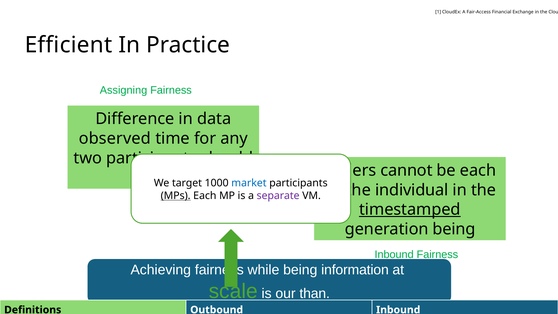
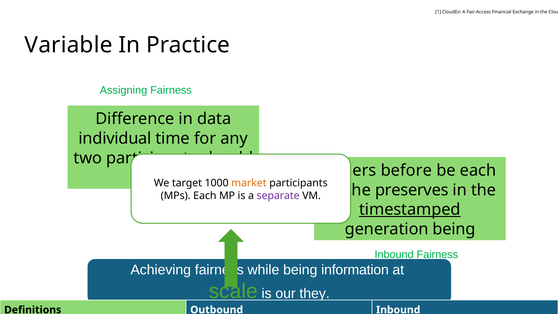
Efficient: Efficient -> Variable
observed: observed -> individual
cannot: cannot -> before
market colour: blue -> orange
individual: individual -> preserves
MPs underline: present -> none
than: than -> they
